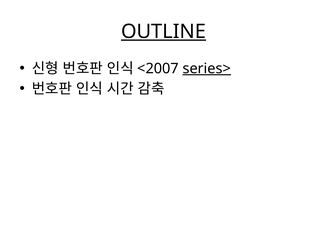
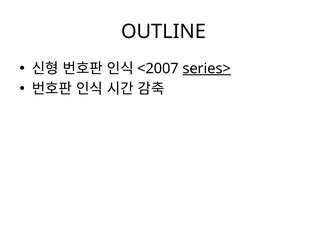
OUTLINE underline: present -> none
